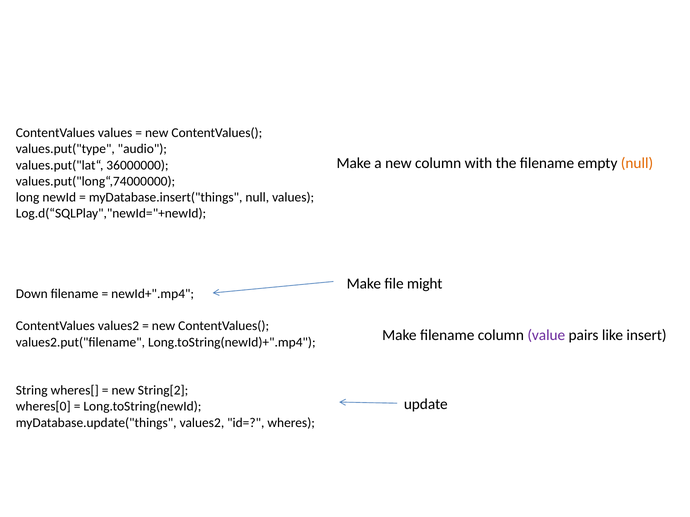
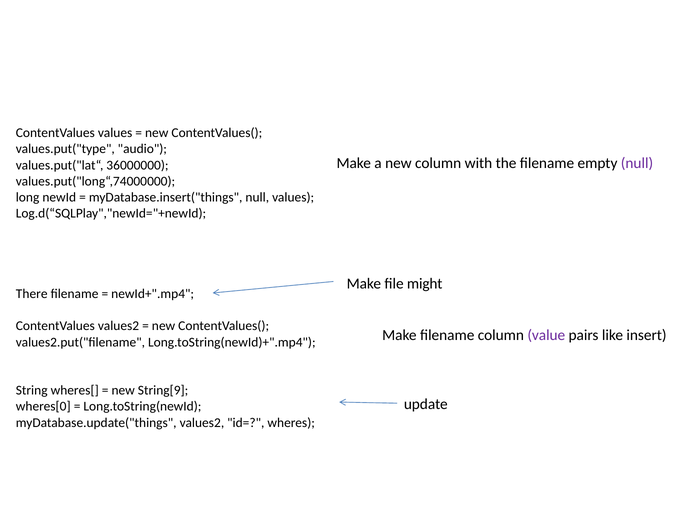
null at (637, 163) colour: orange -> purple
Down: Down -> There
String[2: String[2 -> String[9
